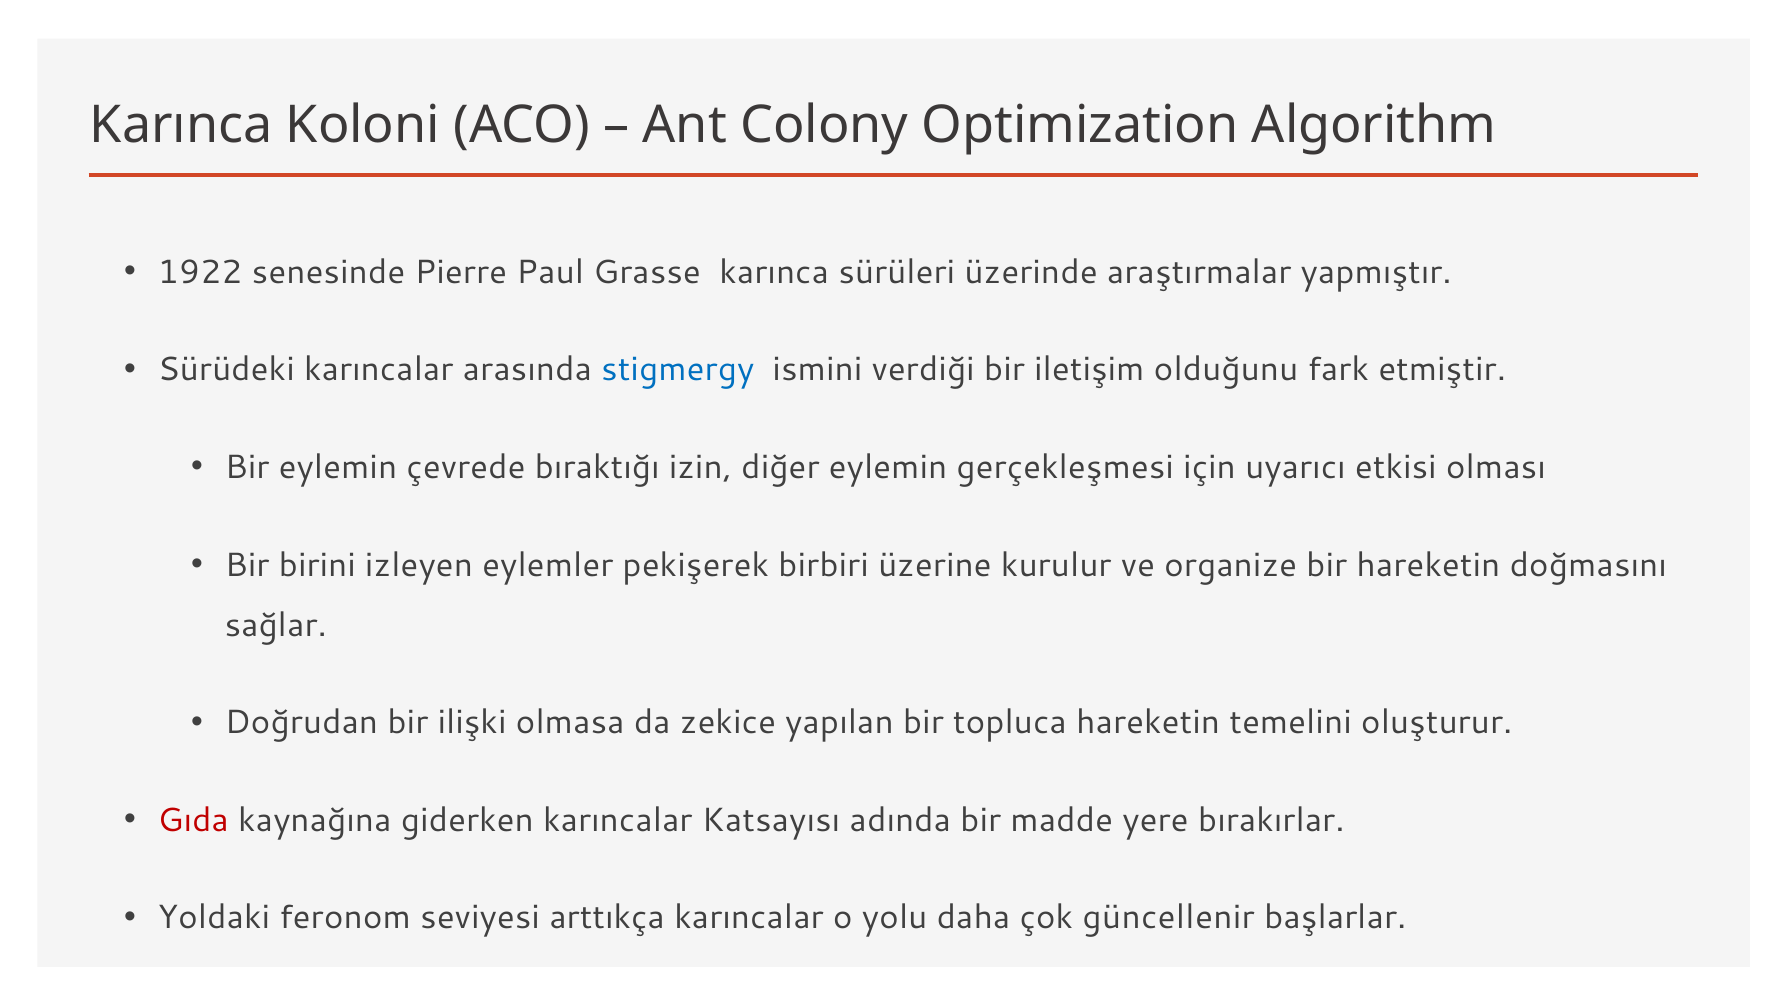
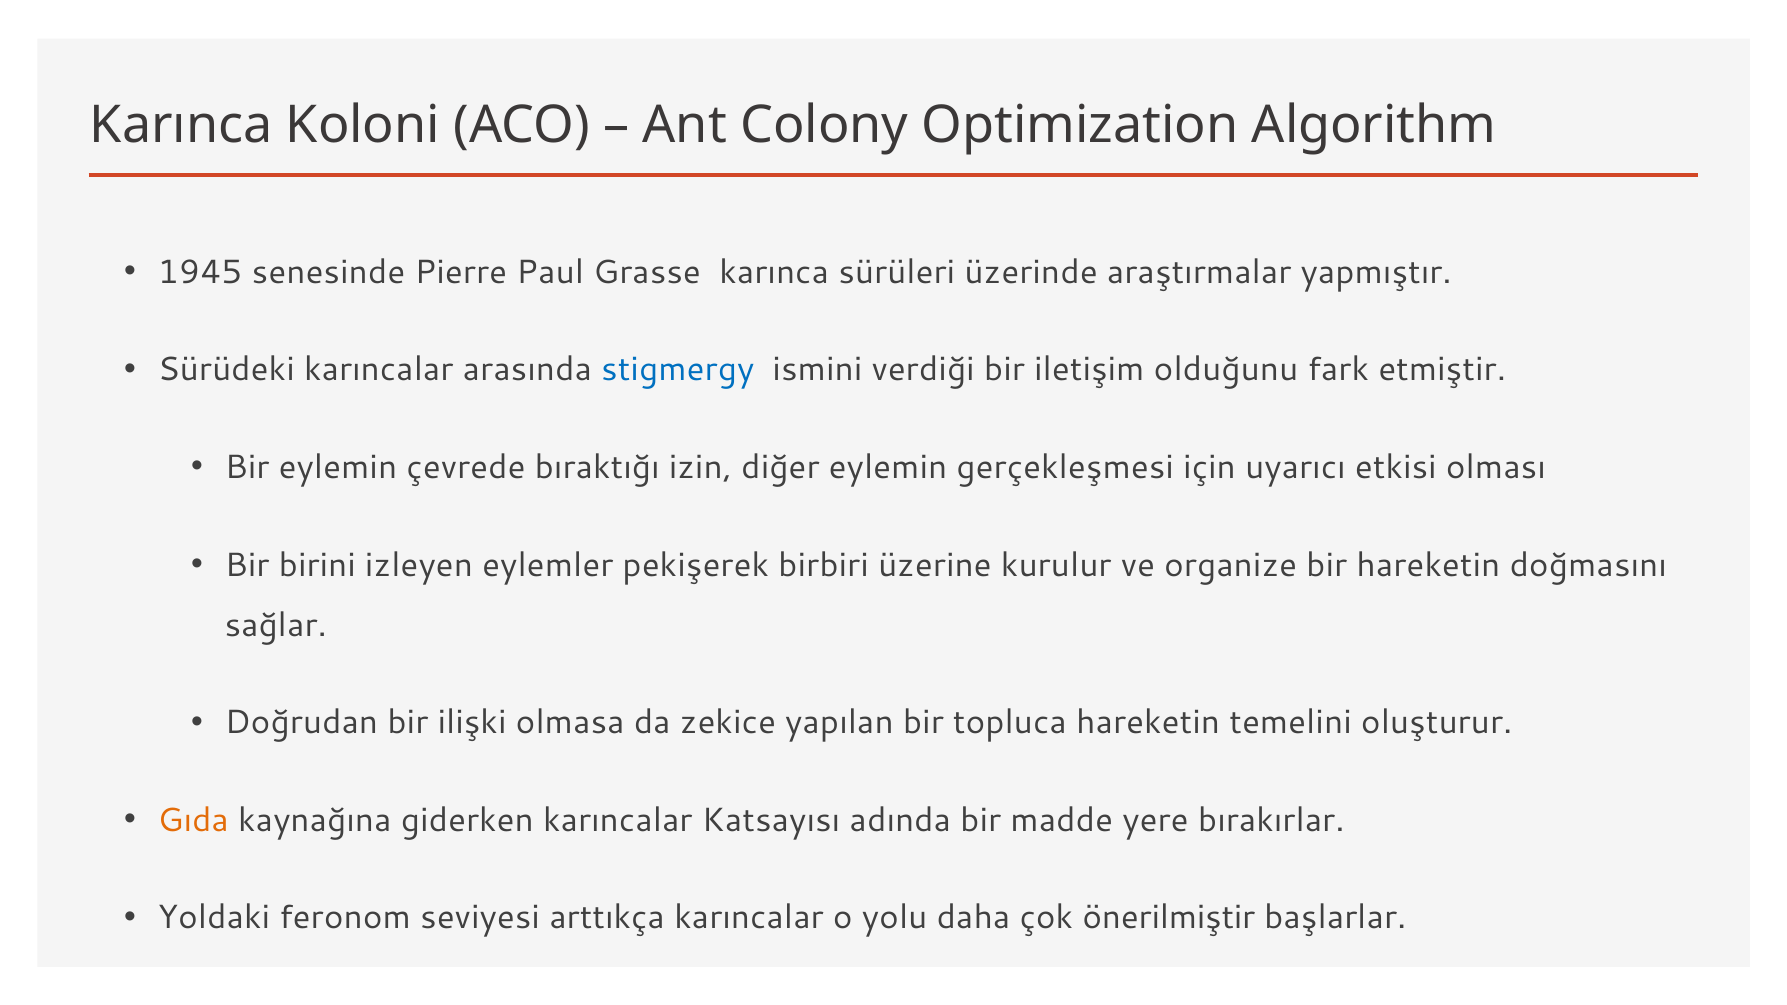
1922: 1922 -> 1945
Gıda colour: red -> orange
güncellenir: güncellenir -> önerilmiştir
